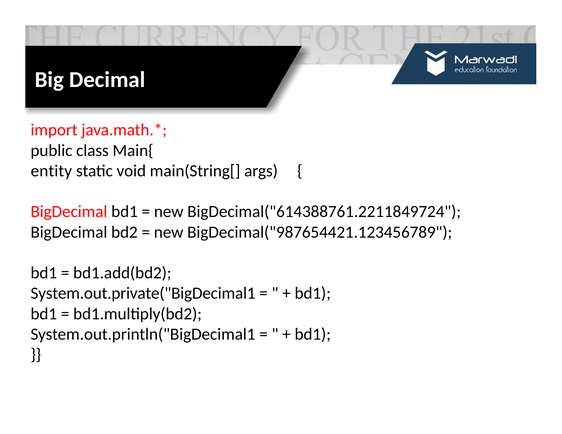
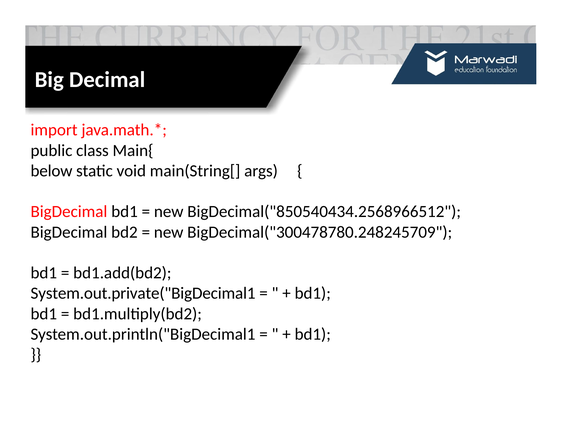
entity: entity -> below
BigDecimal("614388761.2211849724: BigDecimal("614388761.2211849724 -> BigDecimal("850540434.2568966512
BigDecimal("987654421.123456789: BigDecimal("987654421.123456789 -> BigDecimal("300478780.248245709
